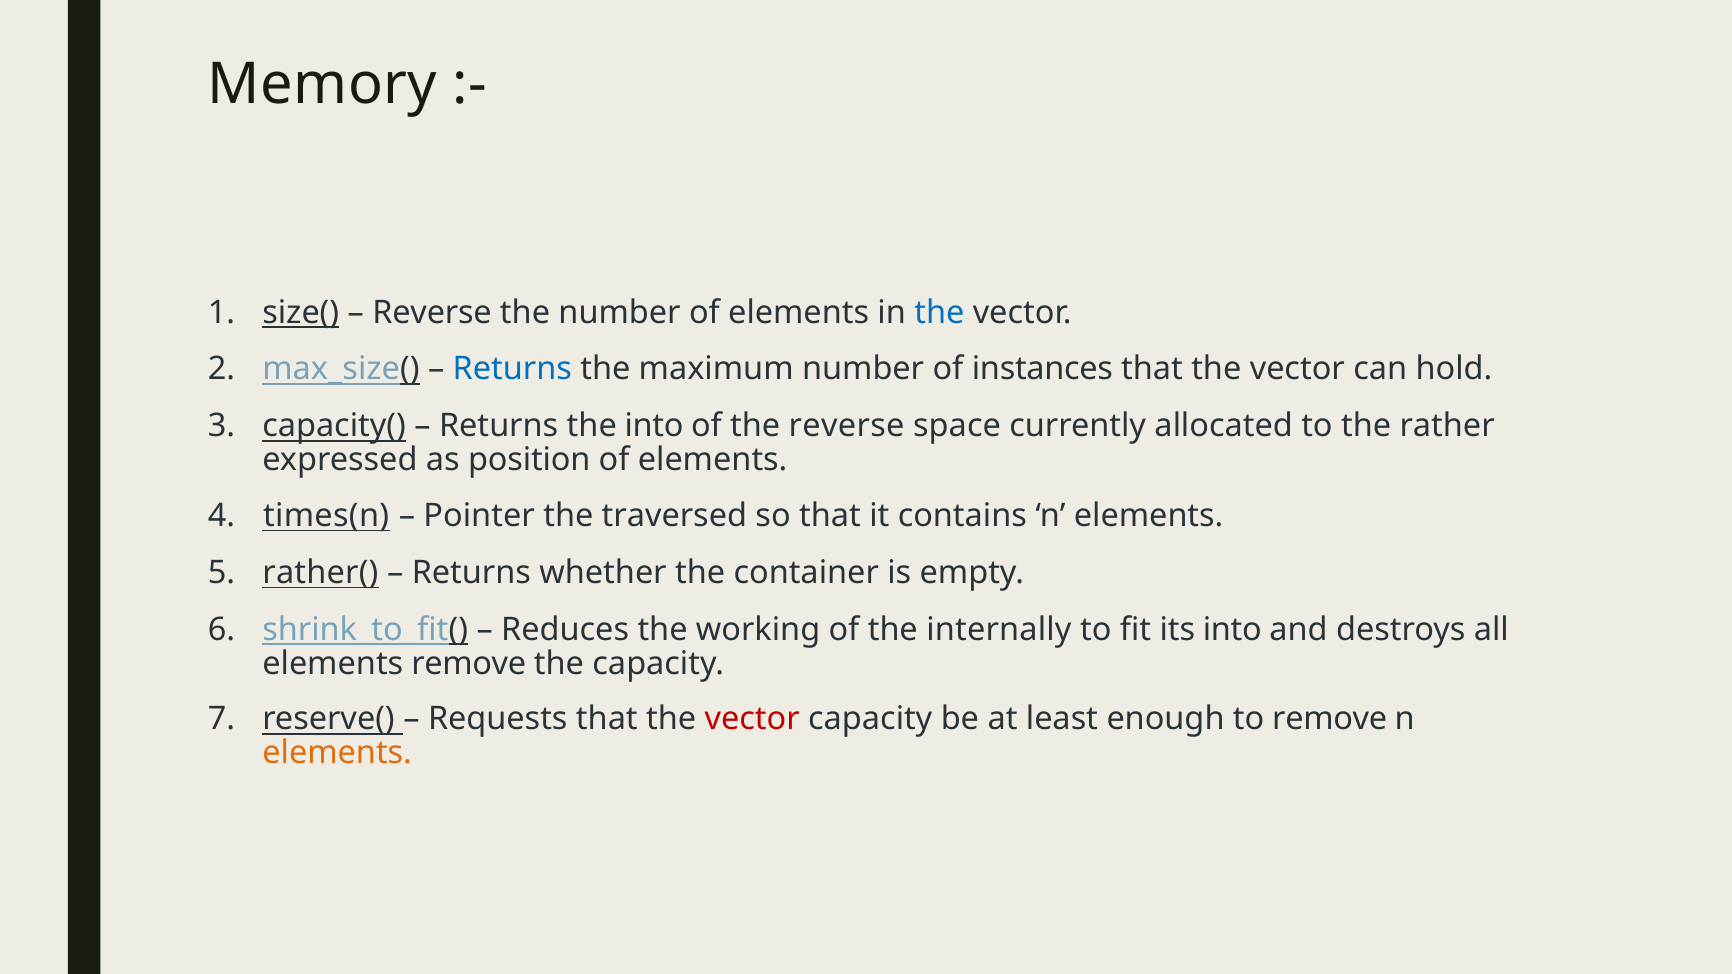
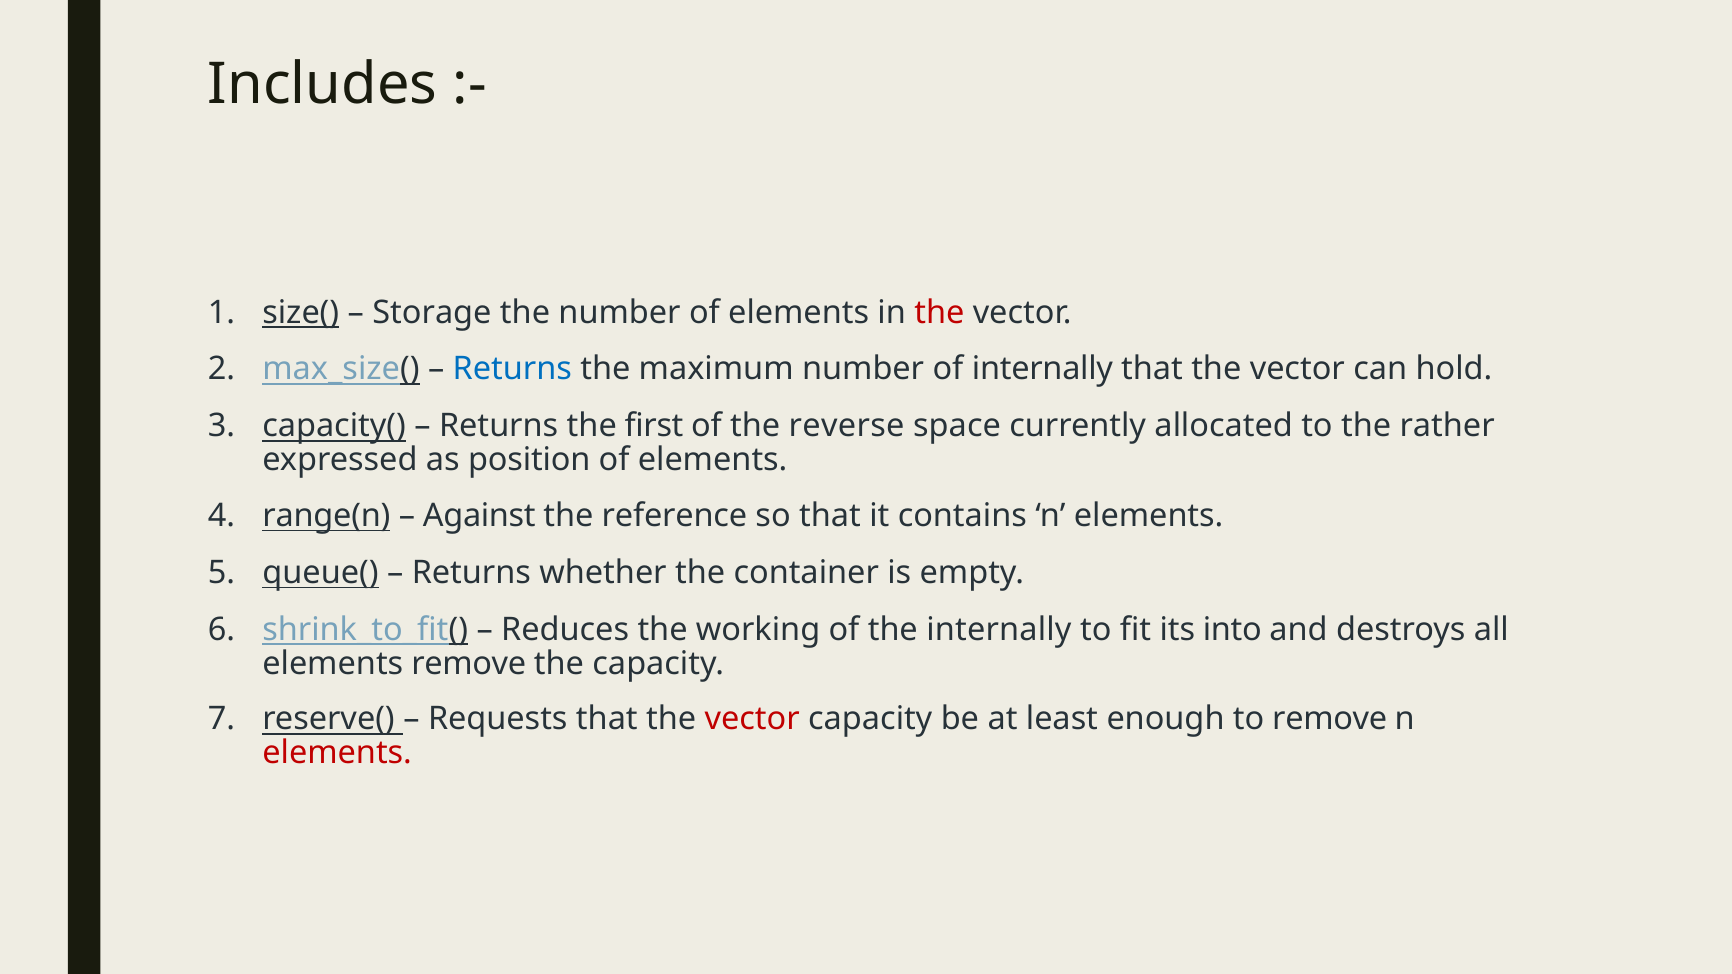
Memory: Memory -> Includes
Reverse at (432, 313): Reverse -> Storage
the at (939, 313) colour: blue -> red
of instances: instances -> internally
the into: into -> first
times(n: times(n -> range(n
Pointer: Pointer -> Against
traversed: traversed -> reference
rather(: rather( -> queue(
elements at (337, 753) colour: orange -> red
